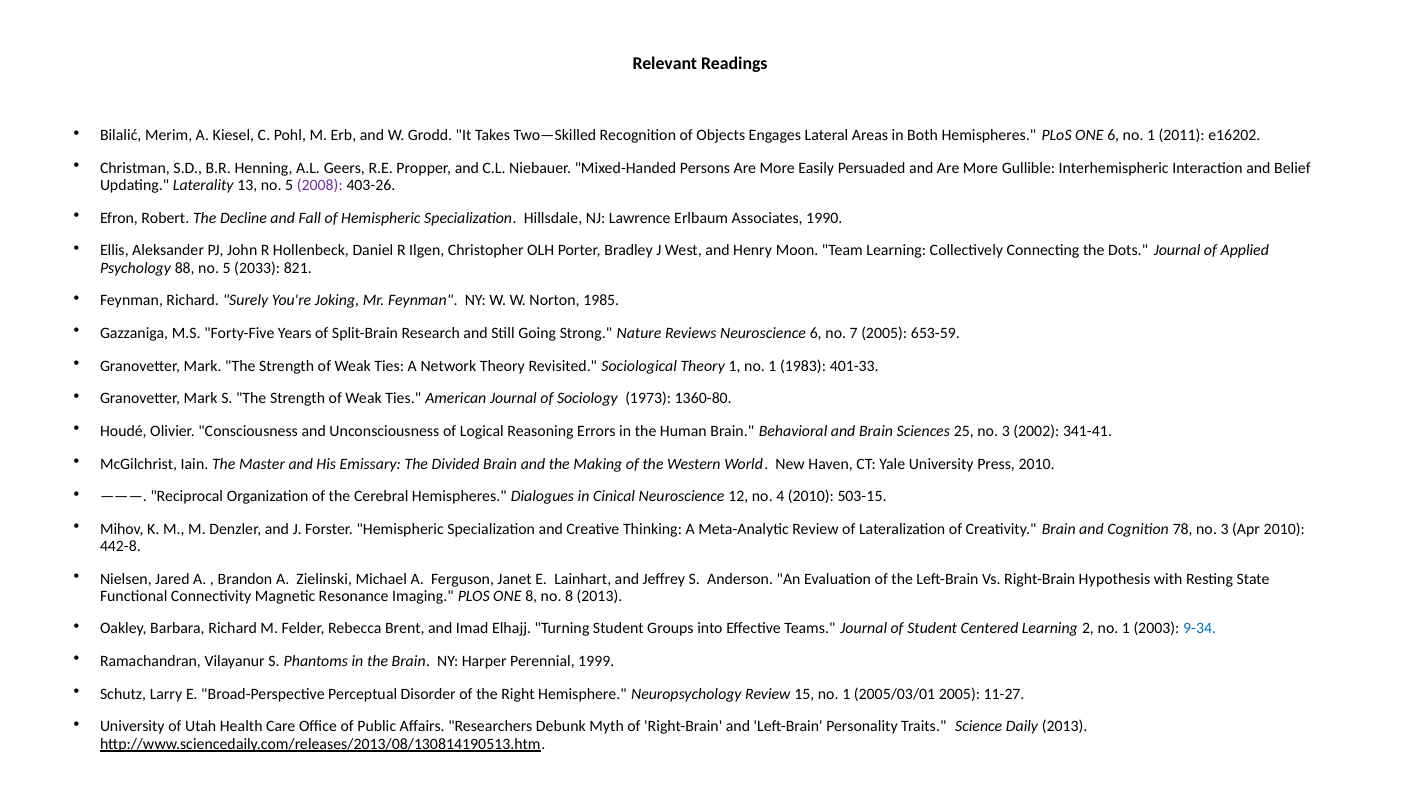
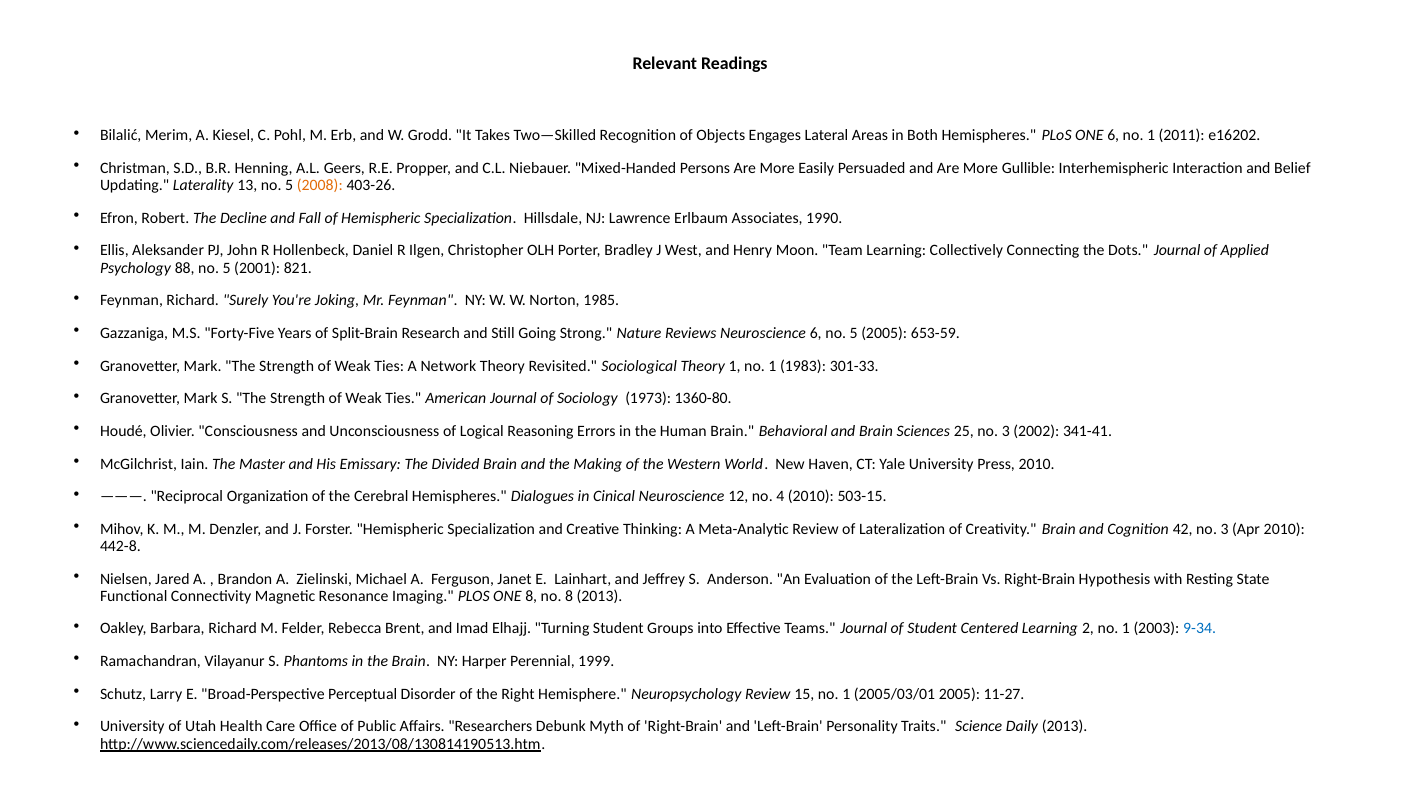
2008 colour: purple -> orange
2033: 2033 -> 2001
6 no 7: 7 -> 5
401-33: 401-33 -> 301-33
78: 78 -> 42
